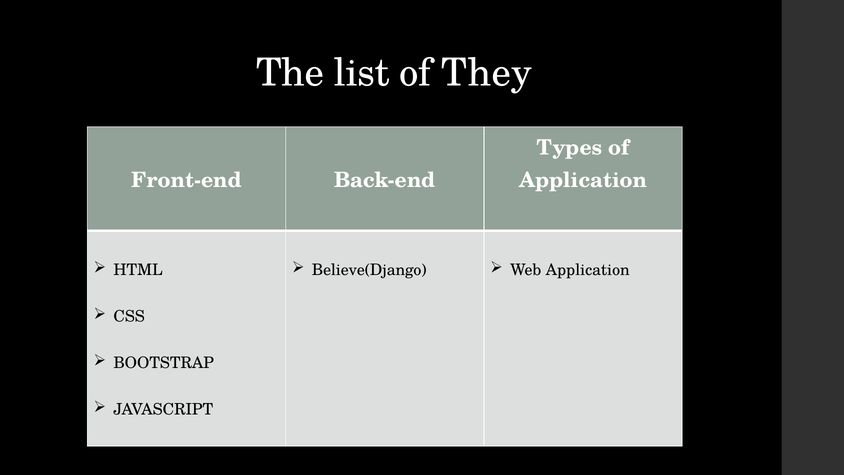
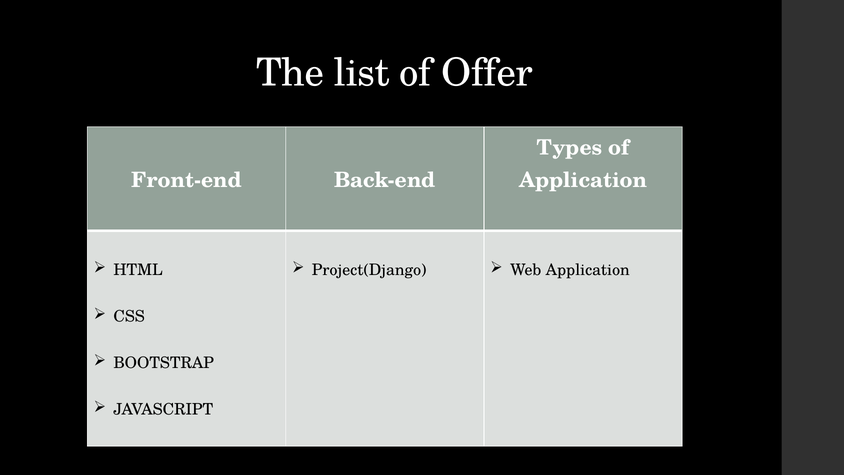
They: They -> Offer
Believe(Django: Believe(Django -> Project(Django
